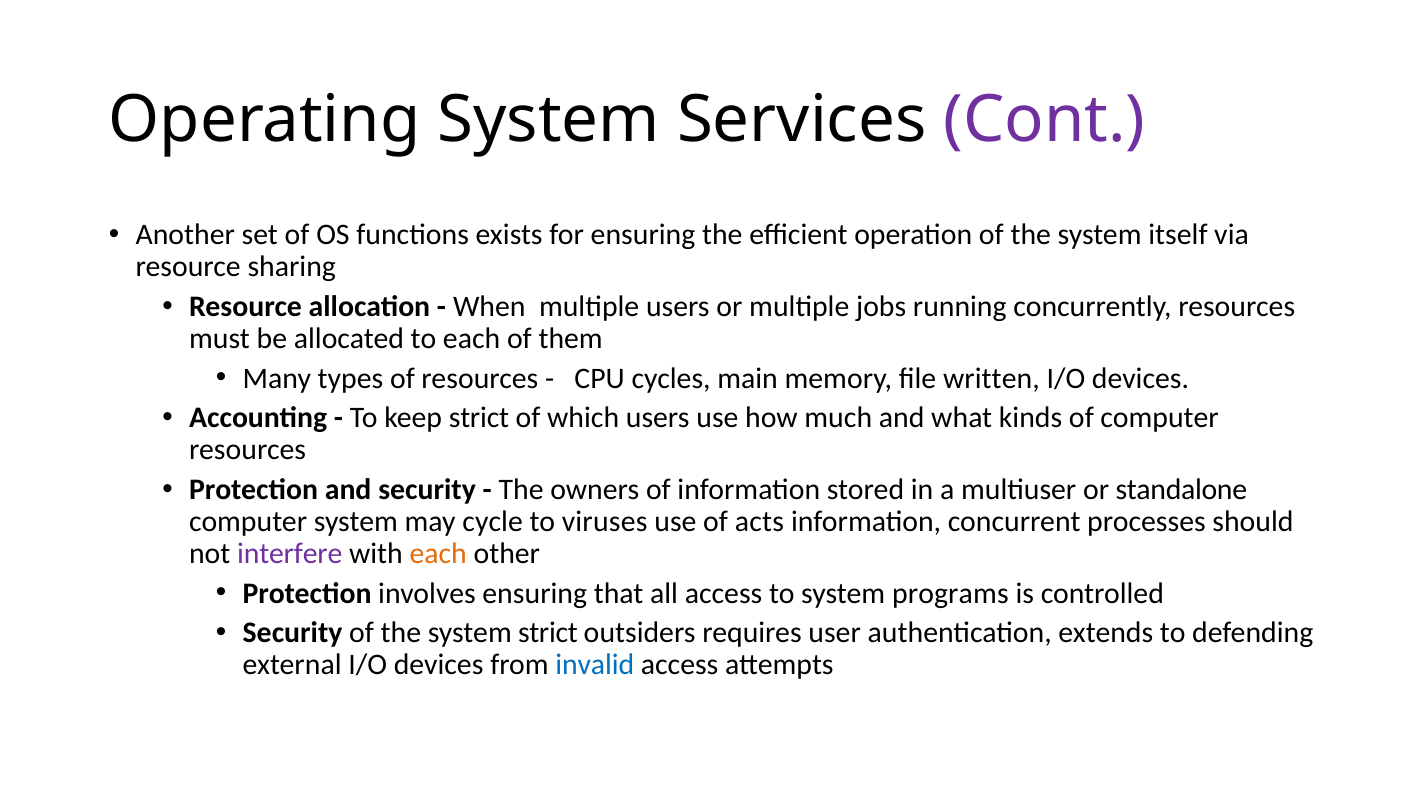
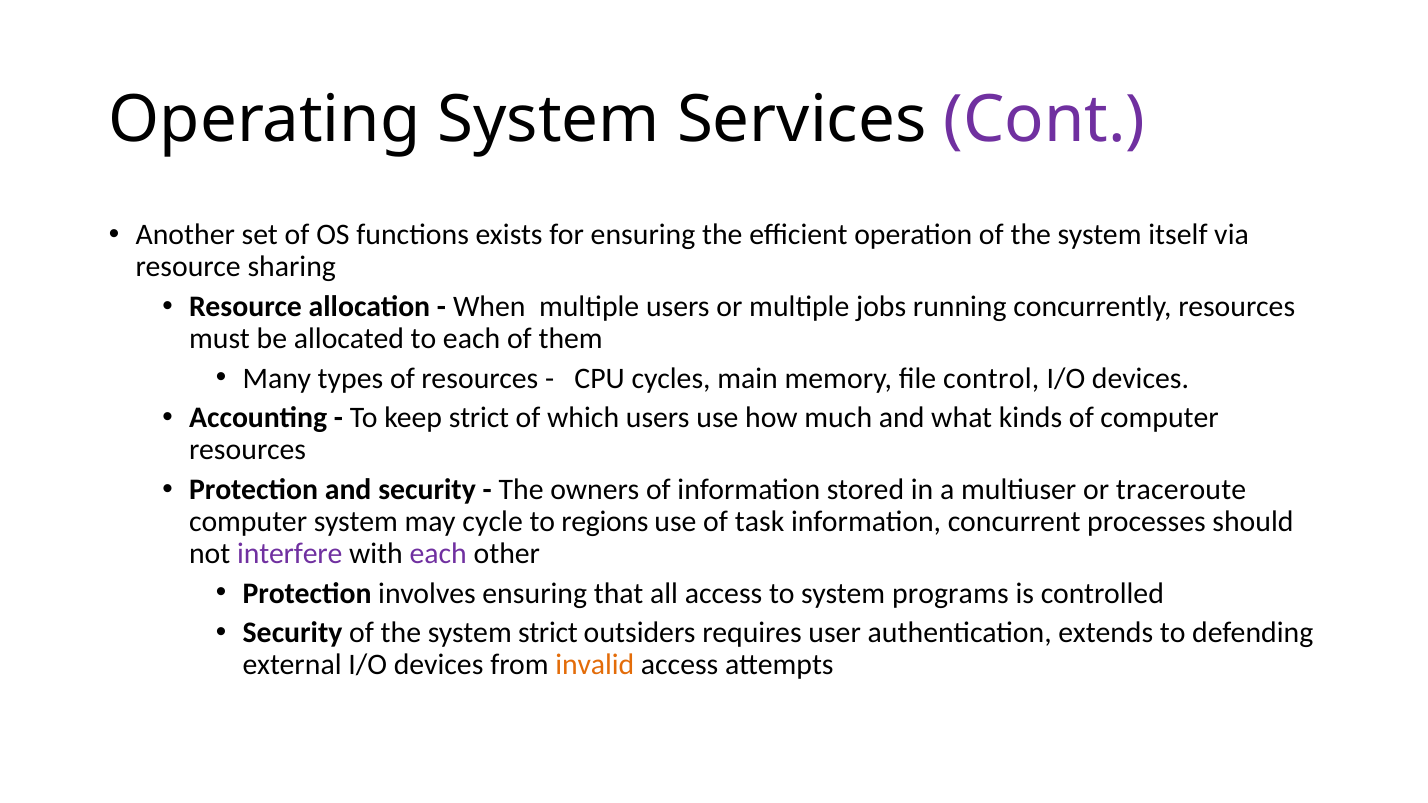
written: written -> control
standalone: standalone -> traceroute
viruses: viruses -> regions
acts: acts -> task
each at (438, 554) colour: orange -> purple
invalid colour: blue -> orange
